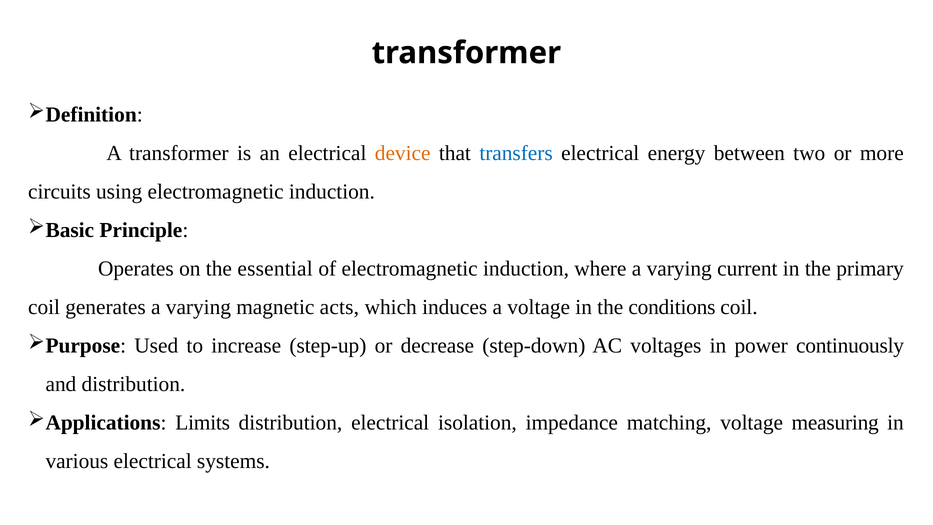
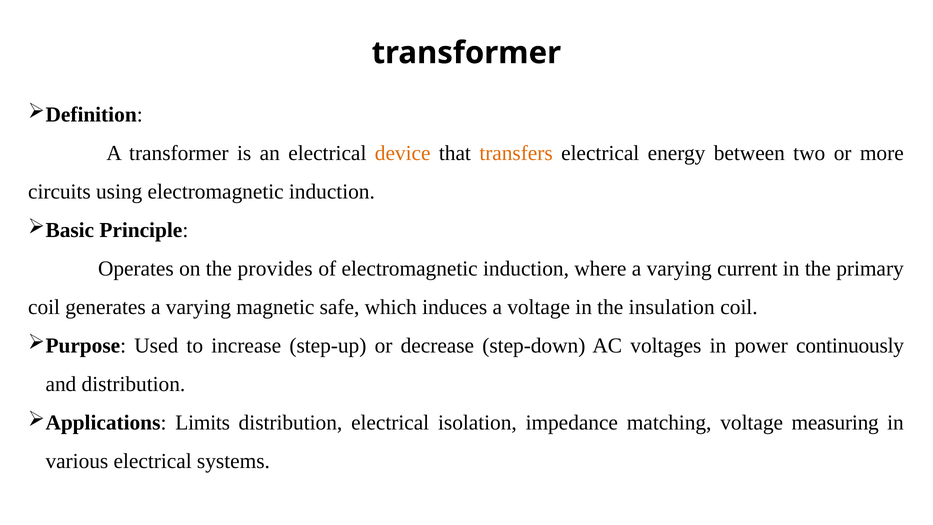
transfers colour: blue -> orange
essential: essential -> provides
acts: acts -> safe
conditions: conditions -> insulation
